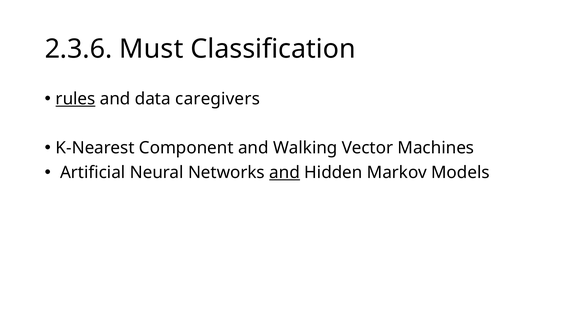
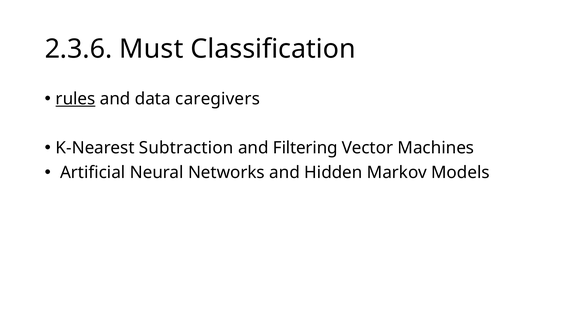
Component: Component -> Subtraction
Walking: Walking -> Filtering
and at (285, 173) underline: present -> none
